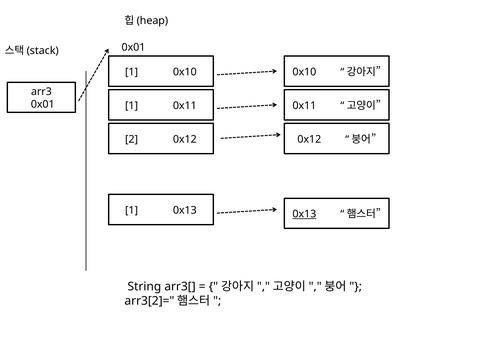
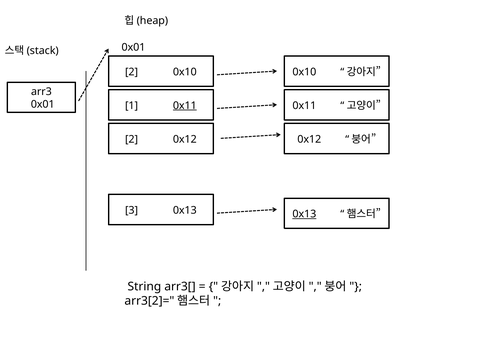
1 at (132, 72): 1 -> 2
0x11 at (185, 106) underline: none -> present
1 at (132, 210): 1 -> 3
